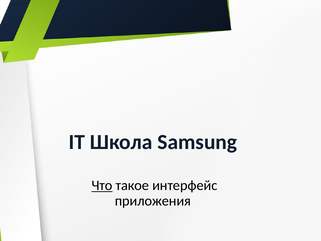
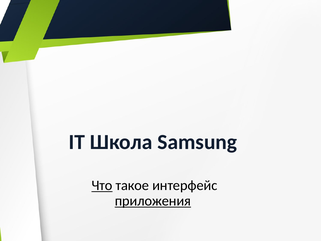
приложения underline: none -> present
